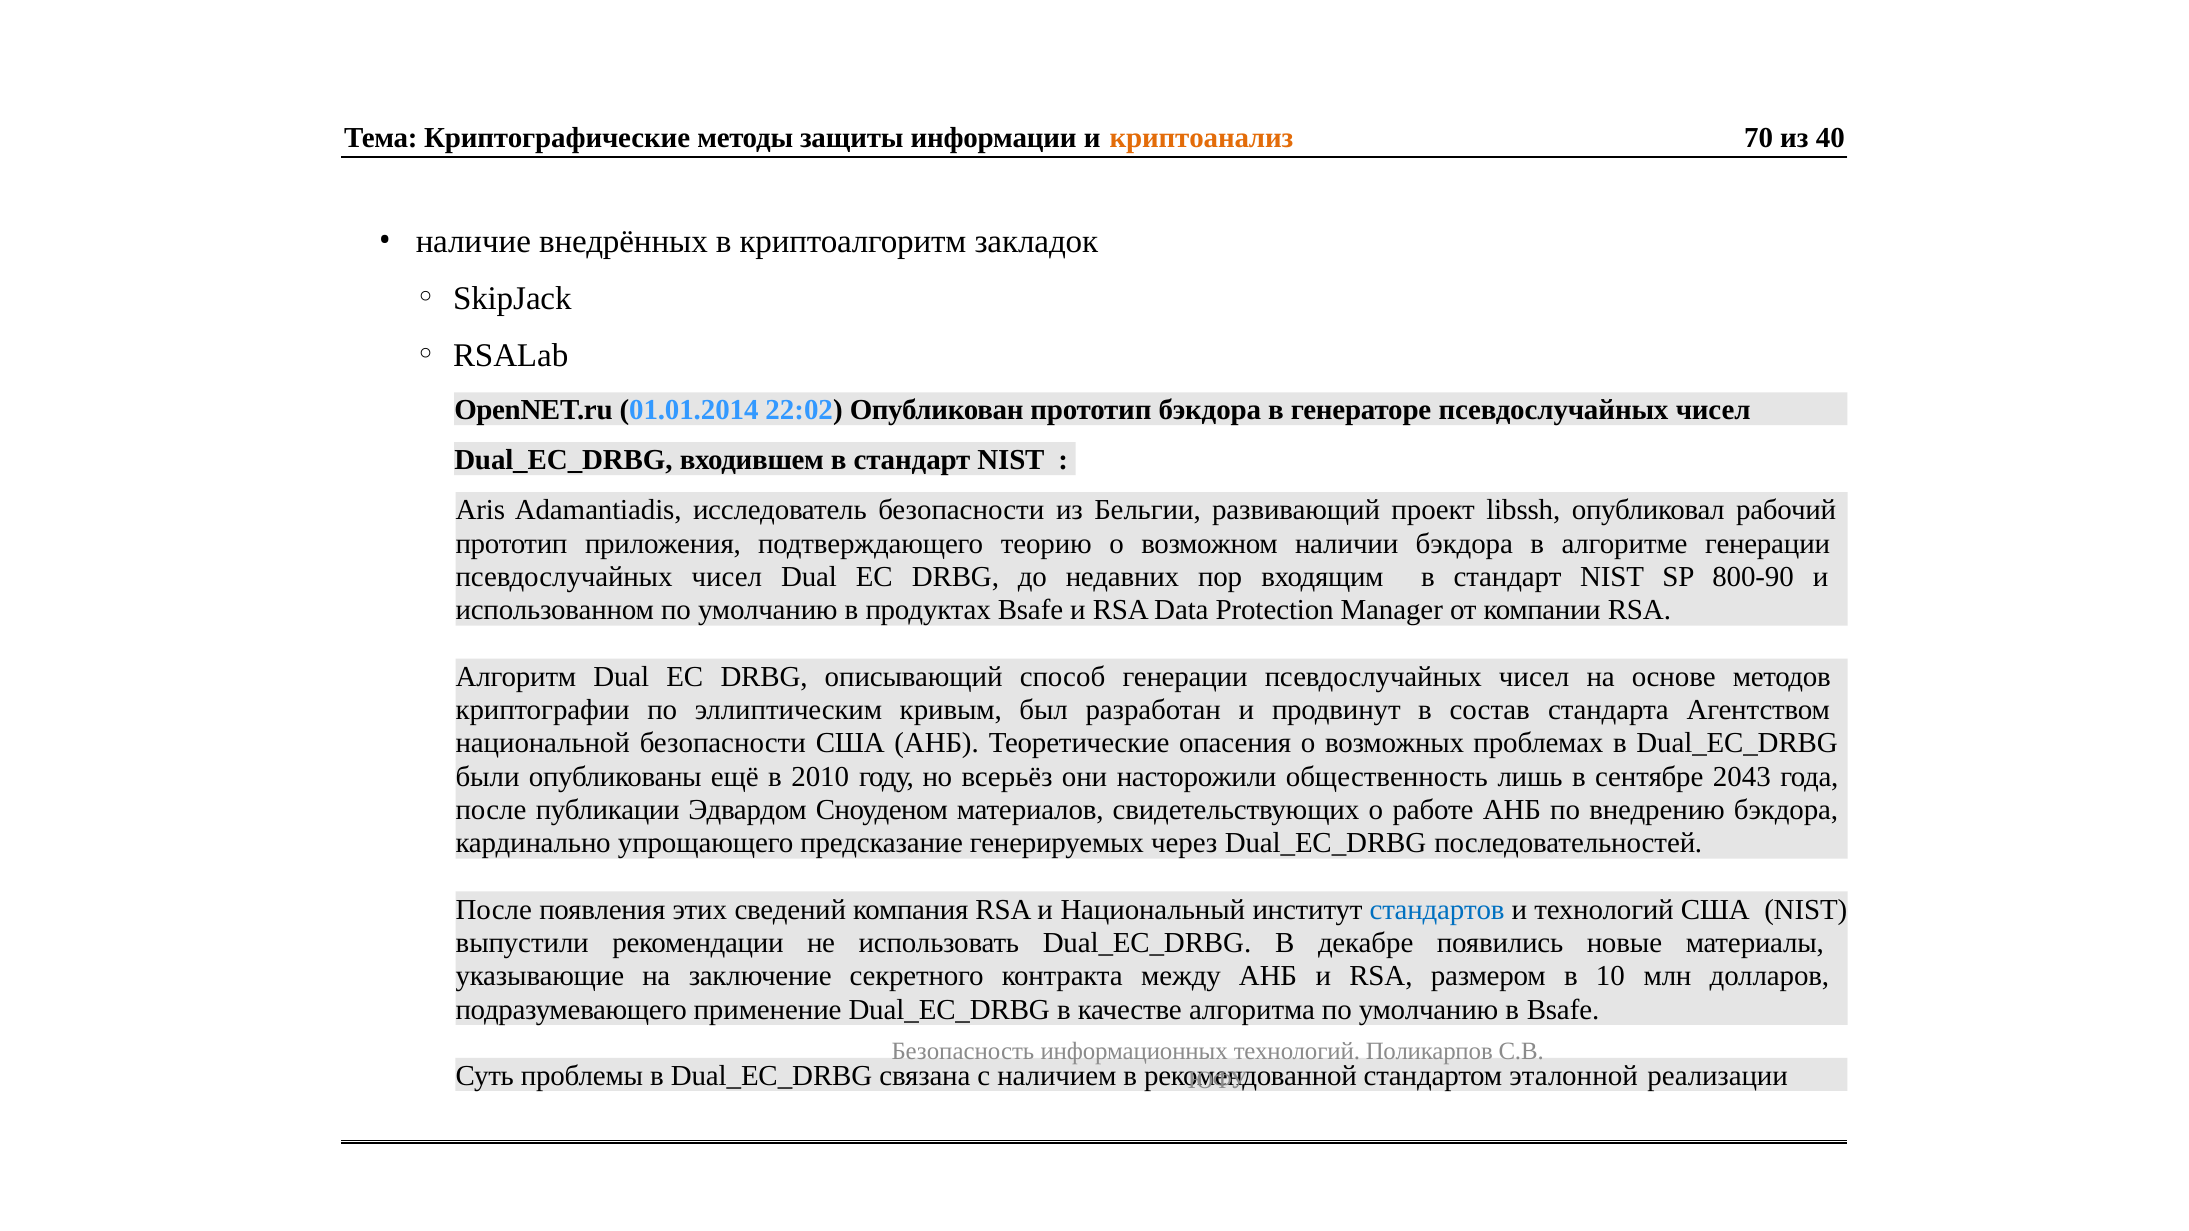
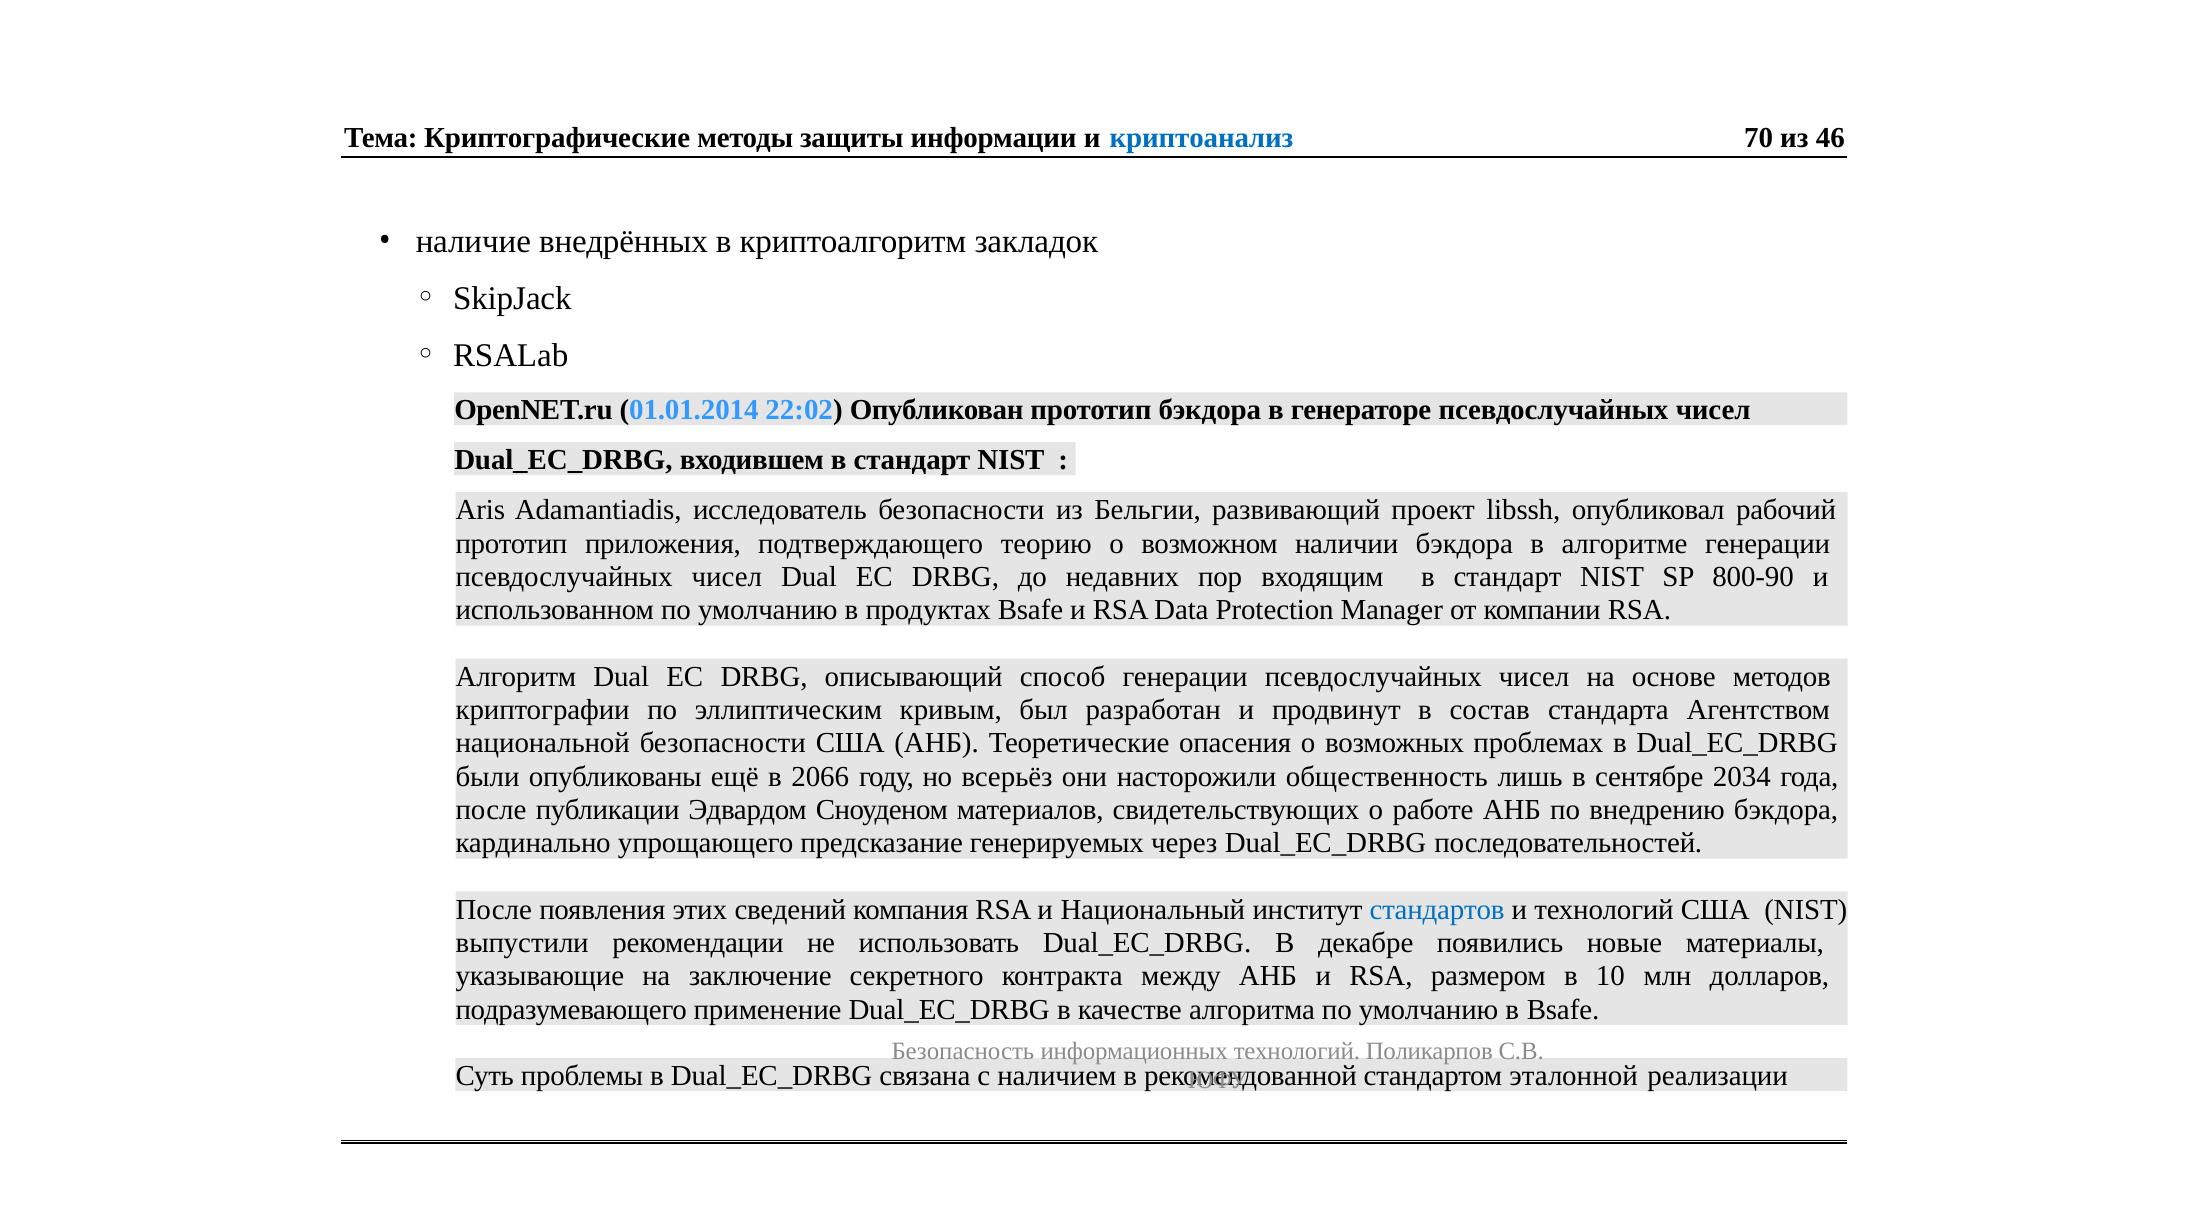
криптоанализ colour: orange -> blue
40: 40 -> 46
2010: 2010 -> 2066
2043: 2043 -> 2034
